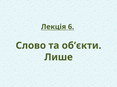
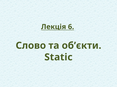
Лише: Лише -> Static
